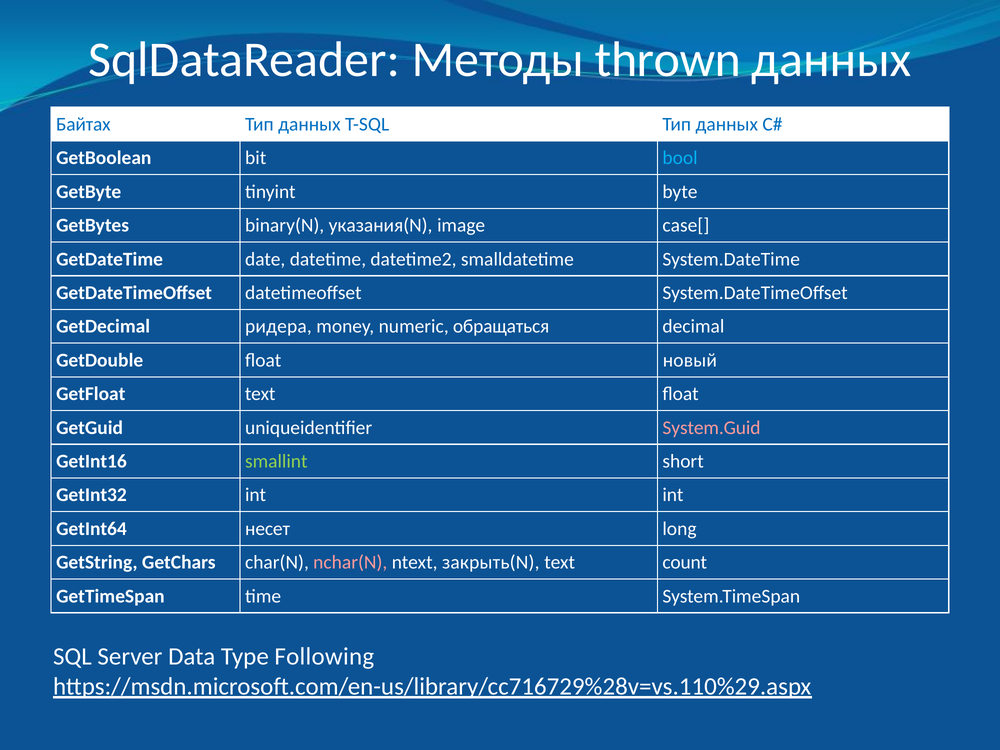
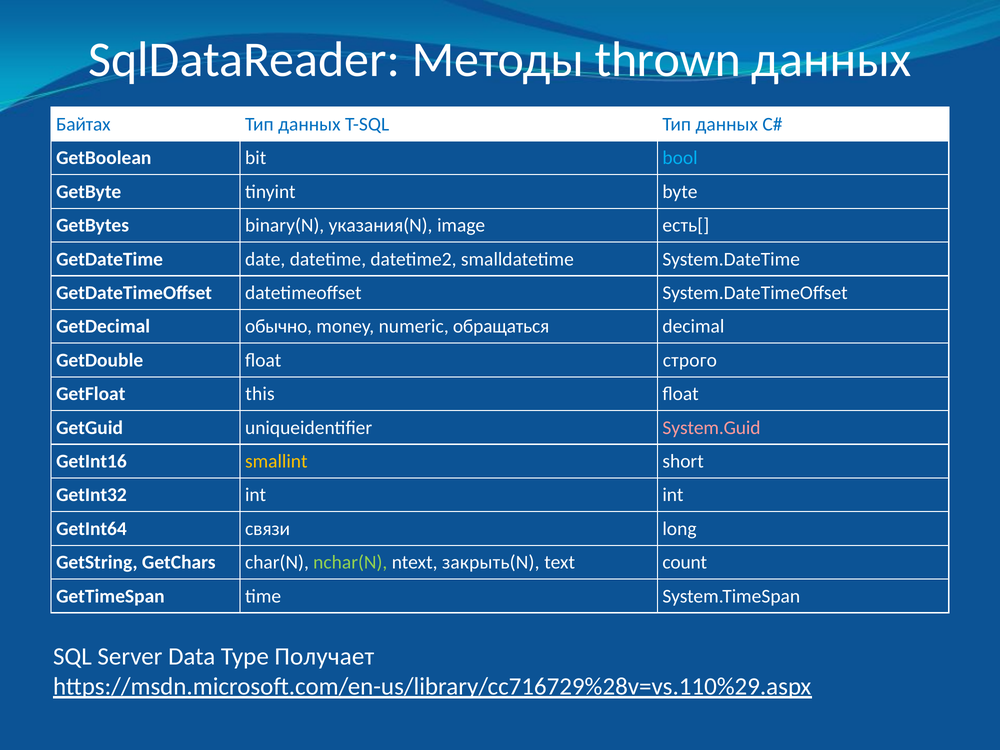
case[: case[ -> есть[
ридера: ридера -> обычно
новый: новый -> строго
GetFloat text: text -> this
smallint colour: light green -> yellow
несет: несет -> связи
nchar(N colour: pink -> light green
Following: Following -> Получает
